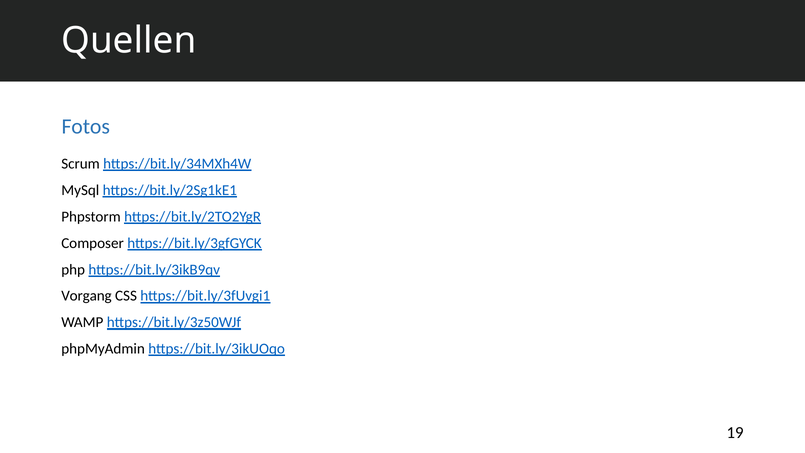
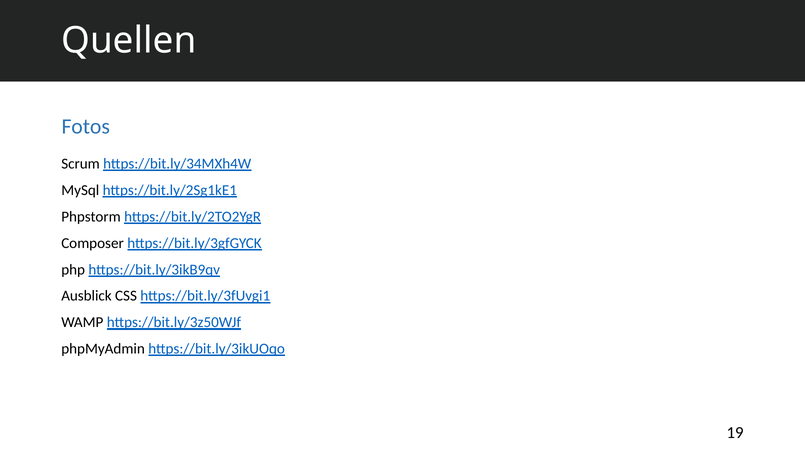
Vorgang: Vorgang -> Ausblick
